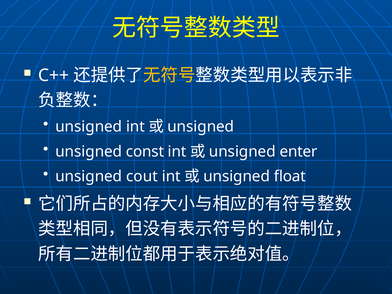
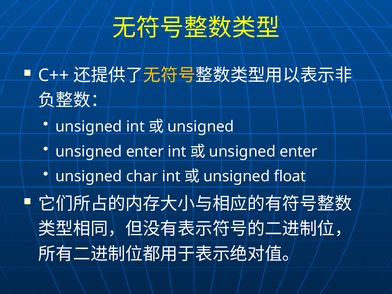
const at (145, 151): const -> enter
cout: cout -> char
